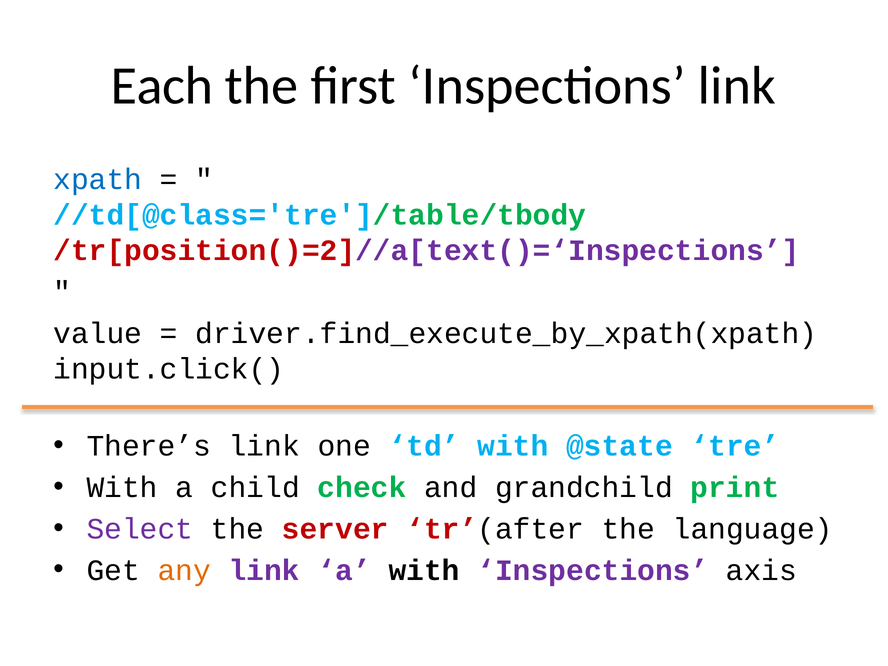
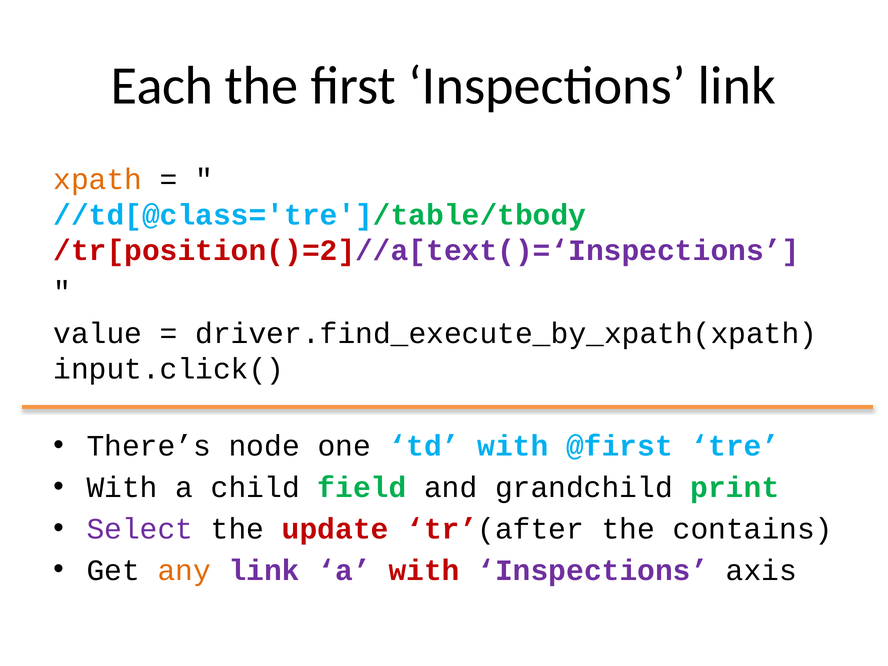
xpath colour: blue -> orange
There’s link: link -> node
@state: @state -> @first
check: check -> field
server: server -> update
language: language -> contains
with at (424, 570) colour: black -> red
